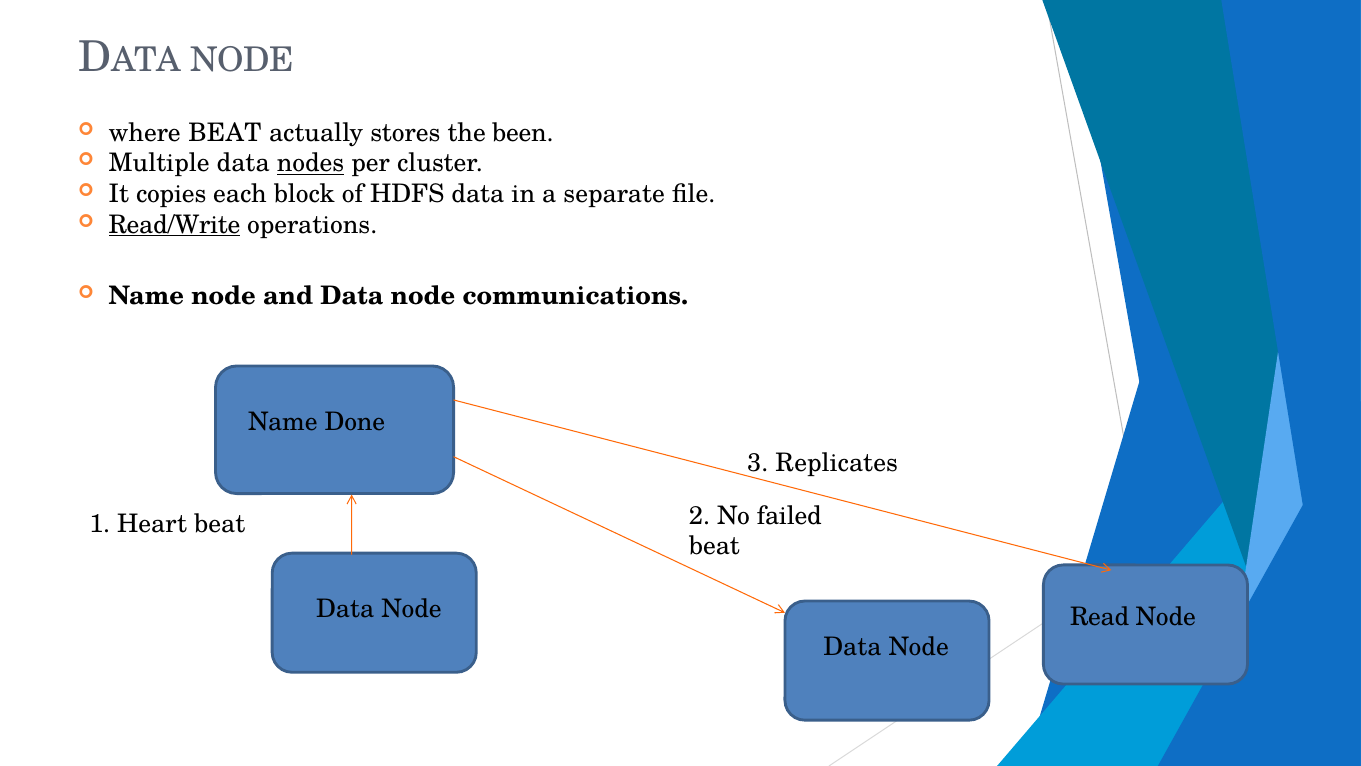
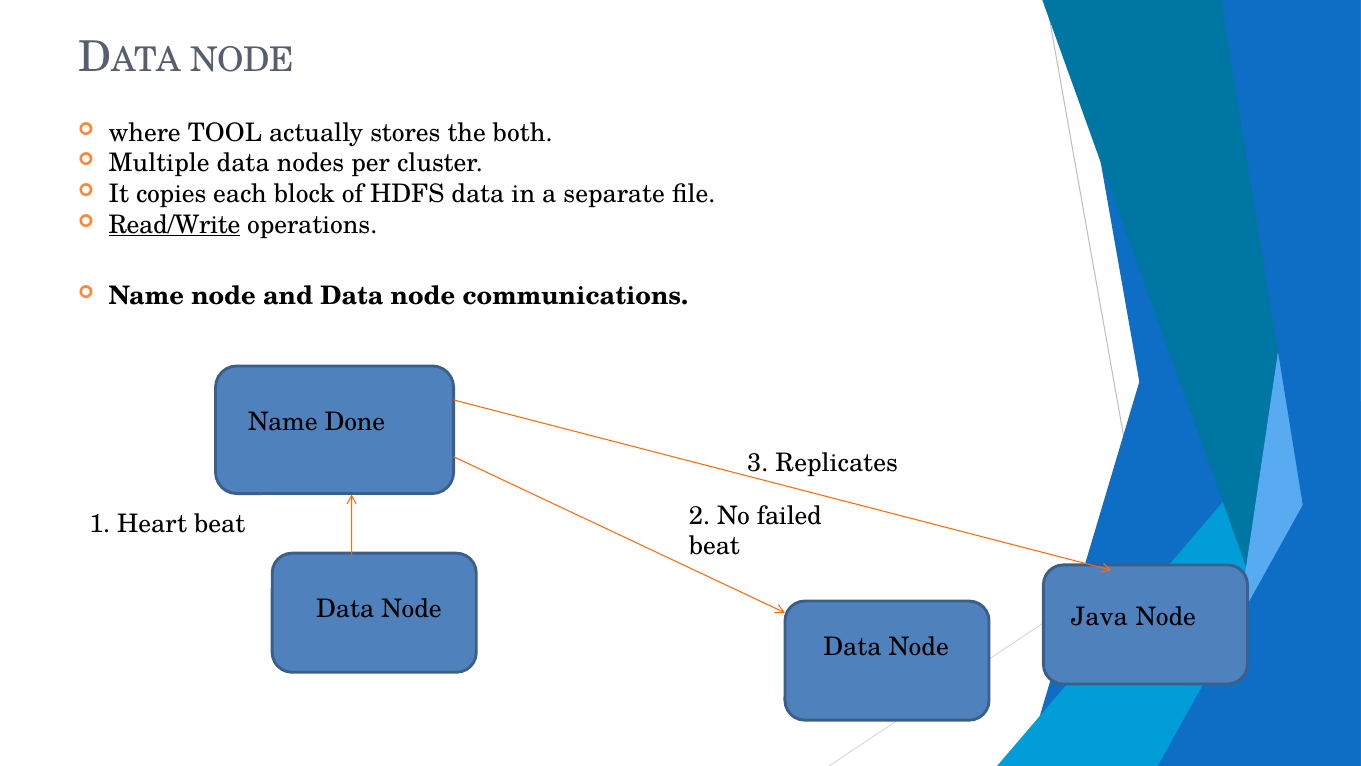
where BEAT: BEAT -> TOOL
been: been -> both
nodes underline: present -> none
Read: Read -> Java
